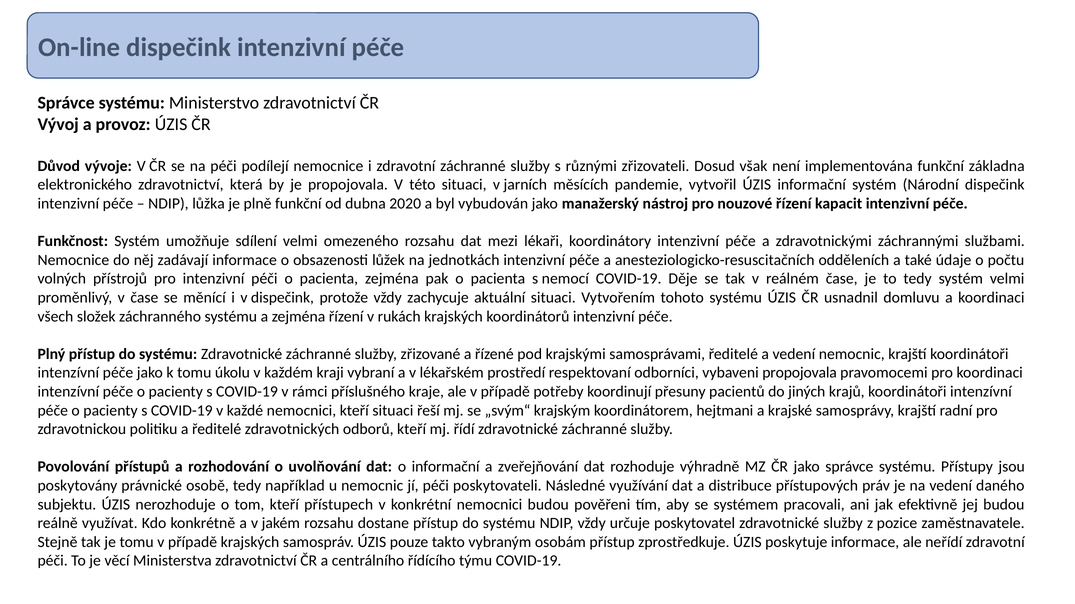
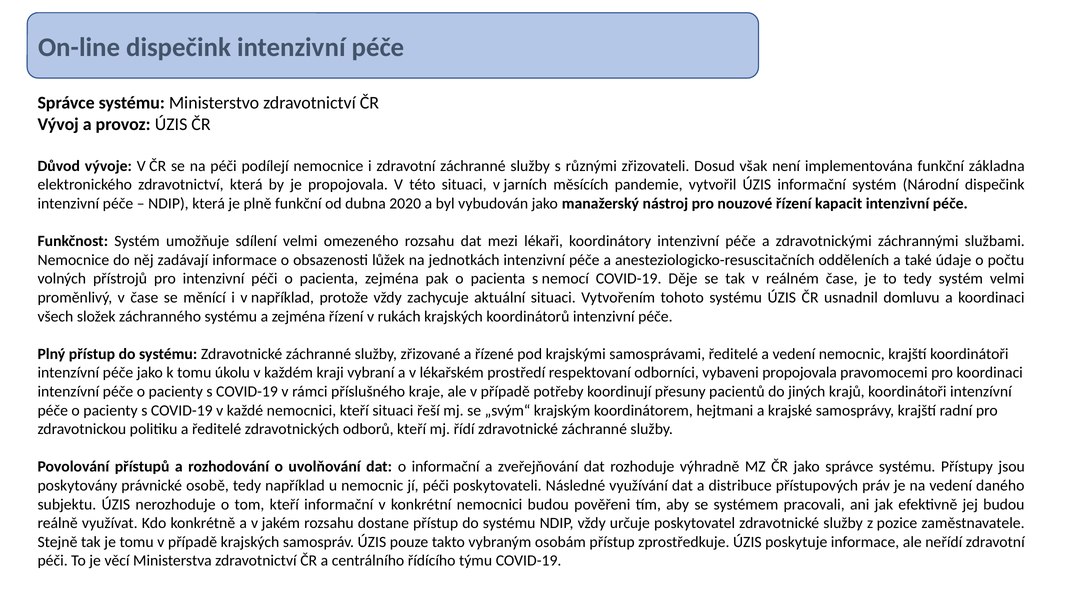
NDIP lůžka: lůžka -> která
v dispečink: dispečink -> například
kteří přístupech: přístupech -> informační
